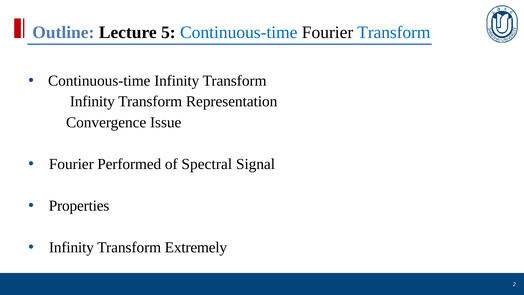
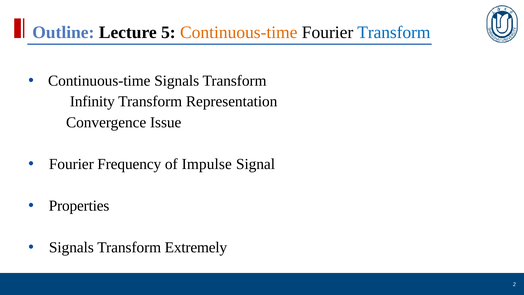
Continuous-time at (239, 32) colour: blue -> orange
Continuous-time Infinity: Infinity -> Signals
Performed: Performed -> Frequency
Spectral: Spectral -> Impulse
Infinity at (71, 247): Infinity -> Signals
